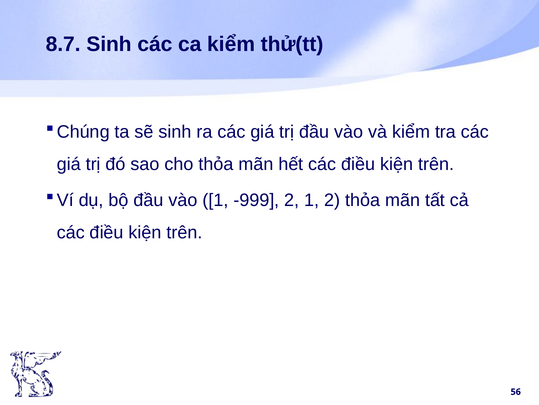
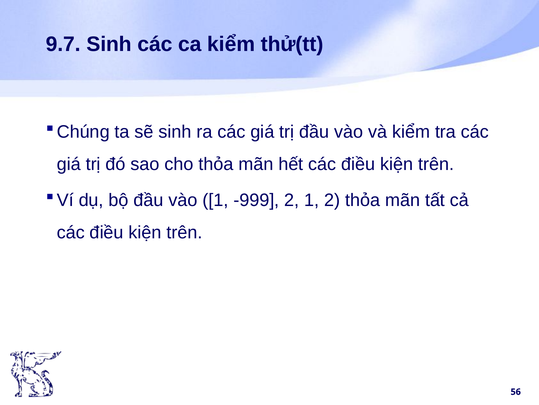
8.7: 8.7 -> 9.7
